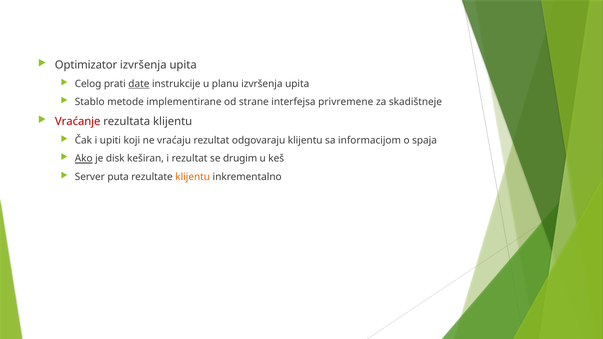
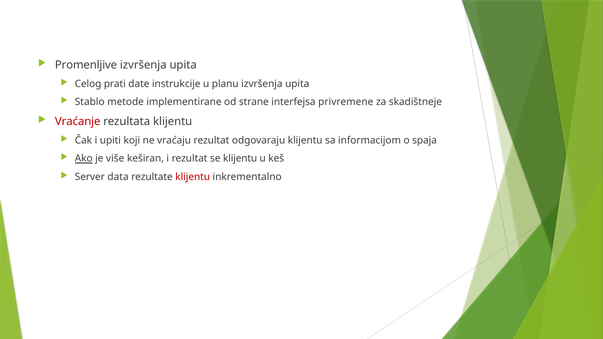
Optimizator: Optimizator -> Promenljive
date underline: present -> none
disk: disk -> više
se drugim: drugim -> klijentu
puta: puta -> data
klijentu at (193, 177) colour: orange -> red
